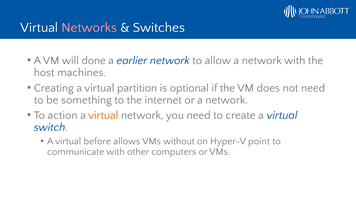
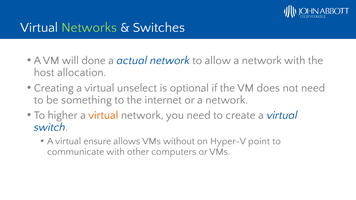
Networks colour: pink -> light green
earlier: earlier -> actual
machines: machines -> allocation
partition: partition -> unselect
action: action -> higher
before: before -> ensure
